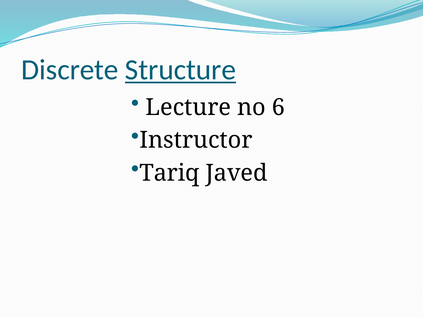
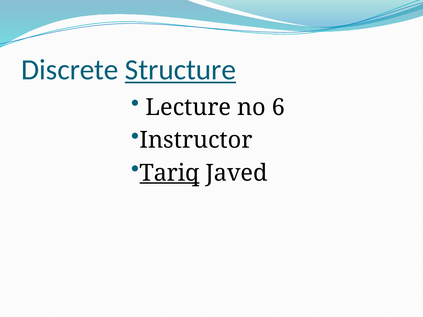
Tariq underline: none -> present
